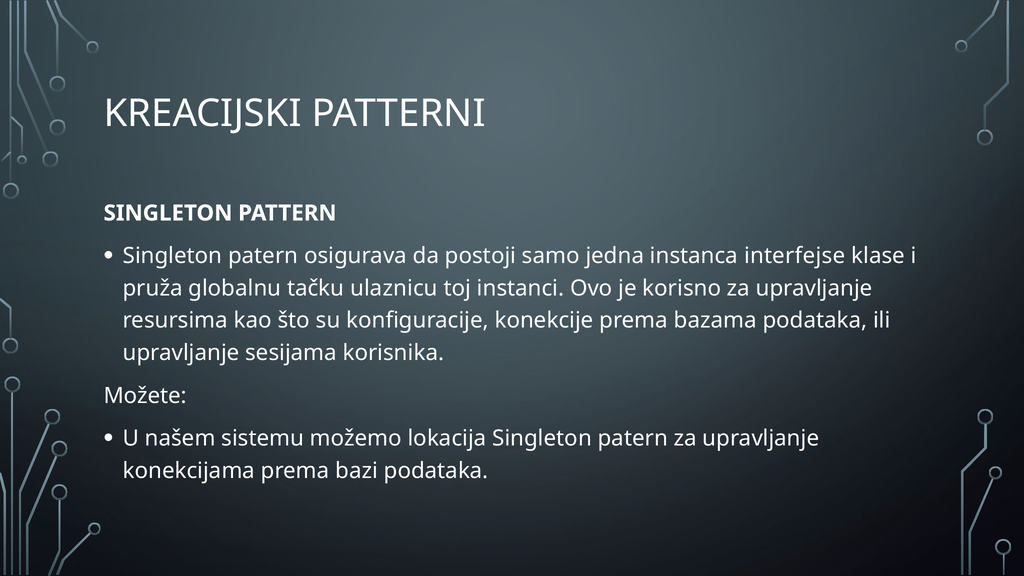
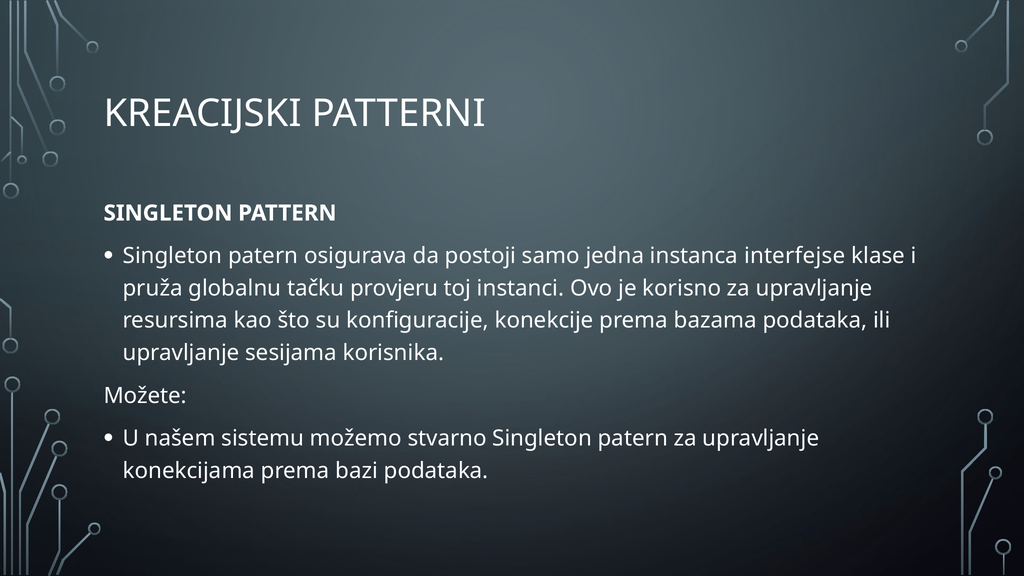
ulaznicu: ulaznicu -> provjeru
lokacija: lokacija -> stvarno
